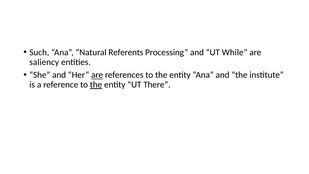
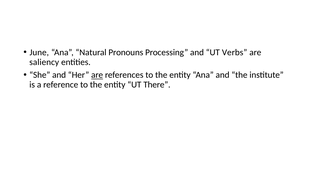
Such: Such -> June
Referents: Referents -> Pronouns
While: While -> Verbs
the at (96, 85) underline: present -> none
